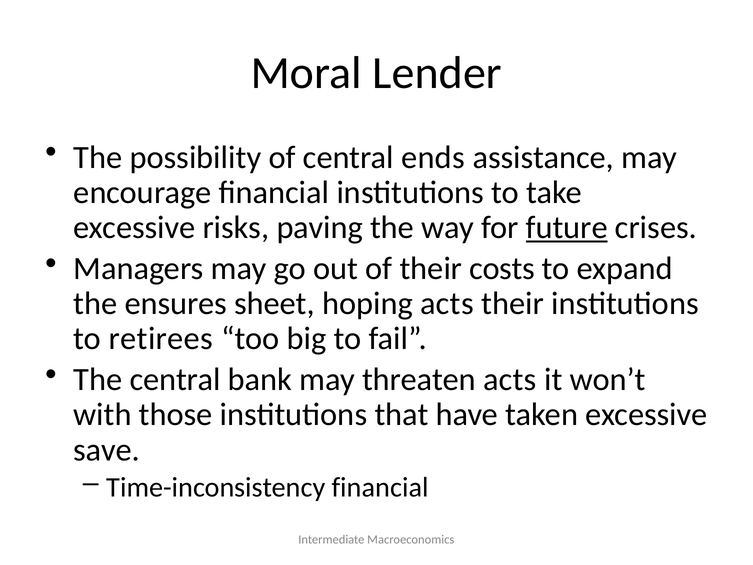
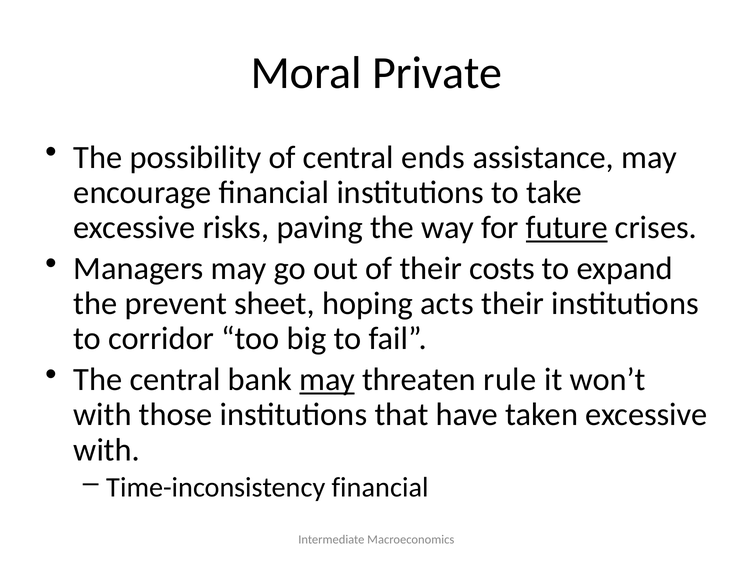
Lender: Lender -> Private
ensures: ensures -> prevent
retirees: retirees -> corridor
may at (327, 380) underline: none -> present
threaten acts: acts -> rule
save at (107, 450): save -> with
